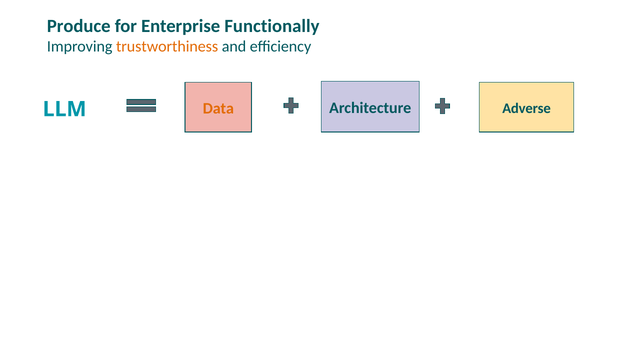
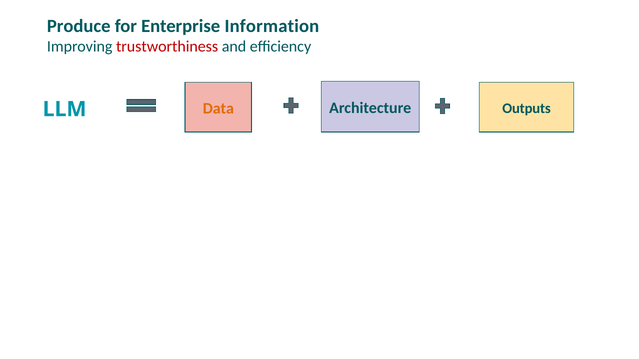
Functionally: Functionally -> Information
trustworthiness colour: orange -> red
Adverse: Adverse -> Outputs
